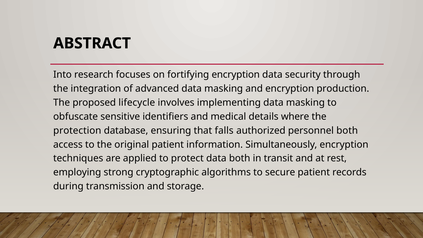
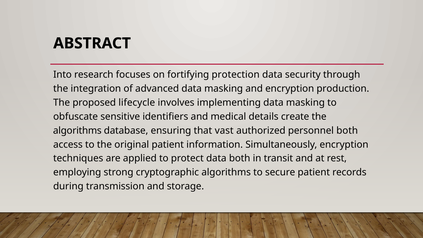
fortifying encryption: encryption -> protection
where: where -> create
protection at (77, 131): protection -> algorithms
falls: falls -> vast
